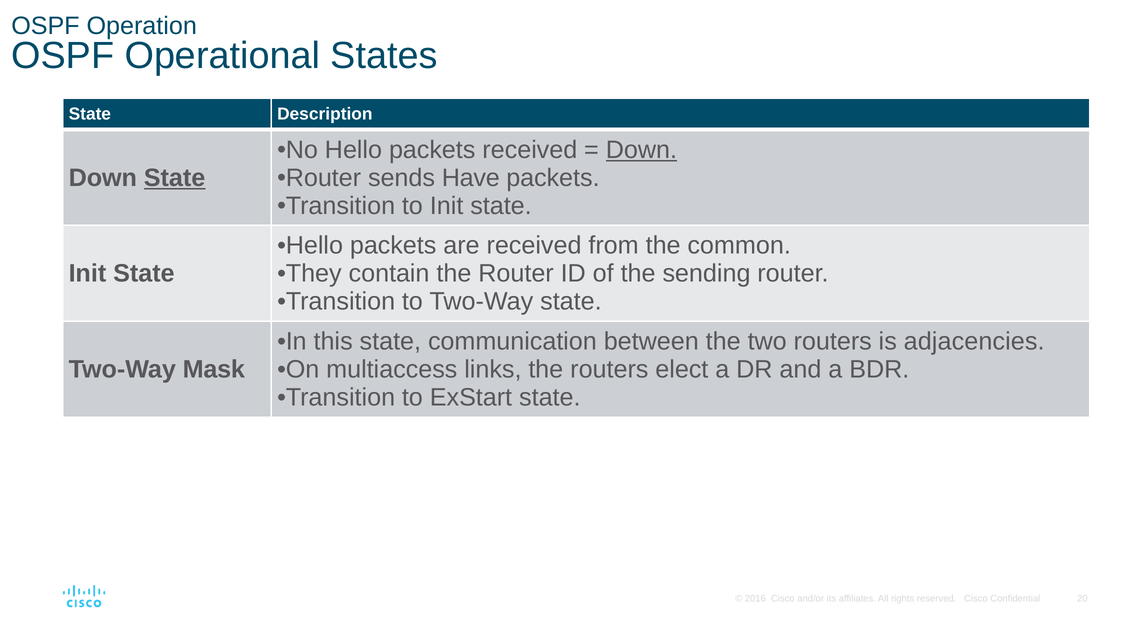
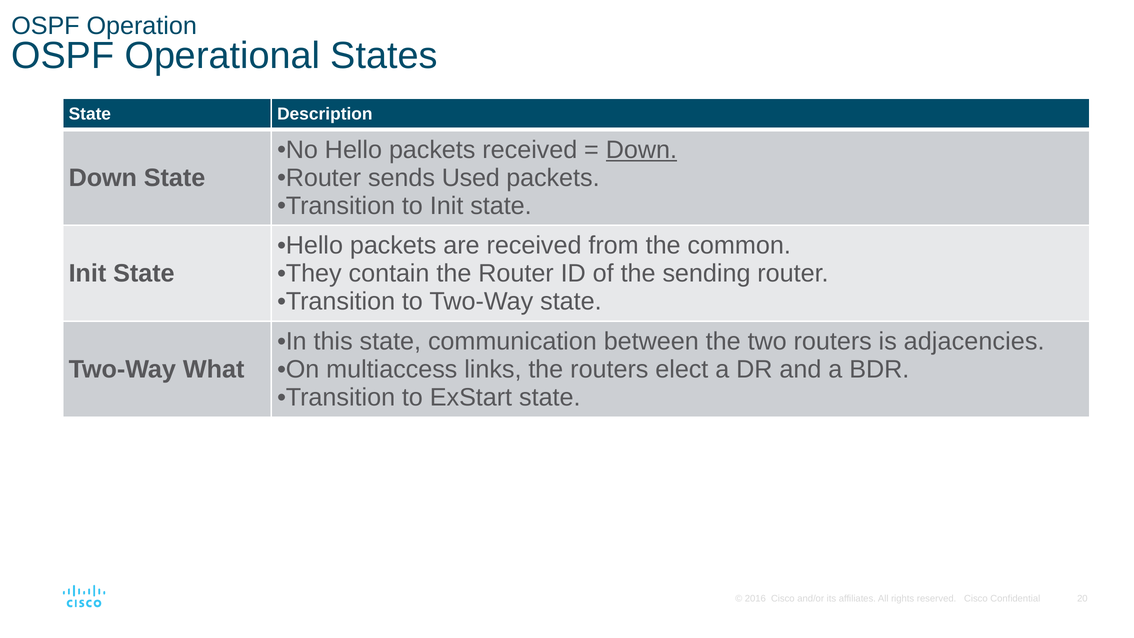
Have: Have -> Used
State at (175, 178) underline: present -> none
Mask: Mask -> What
